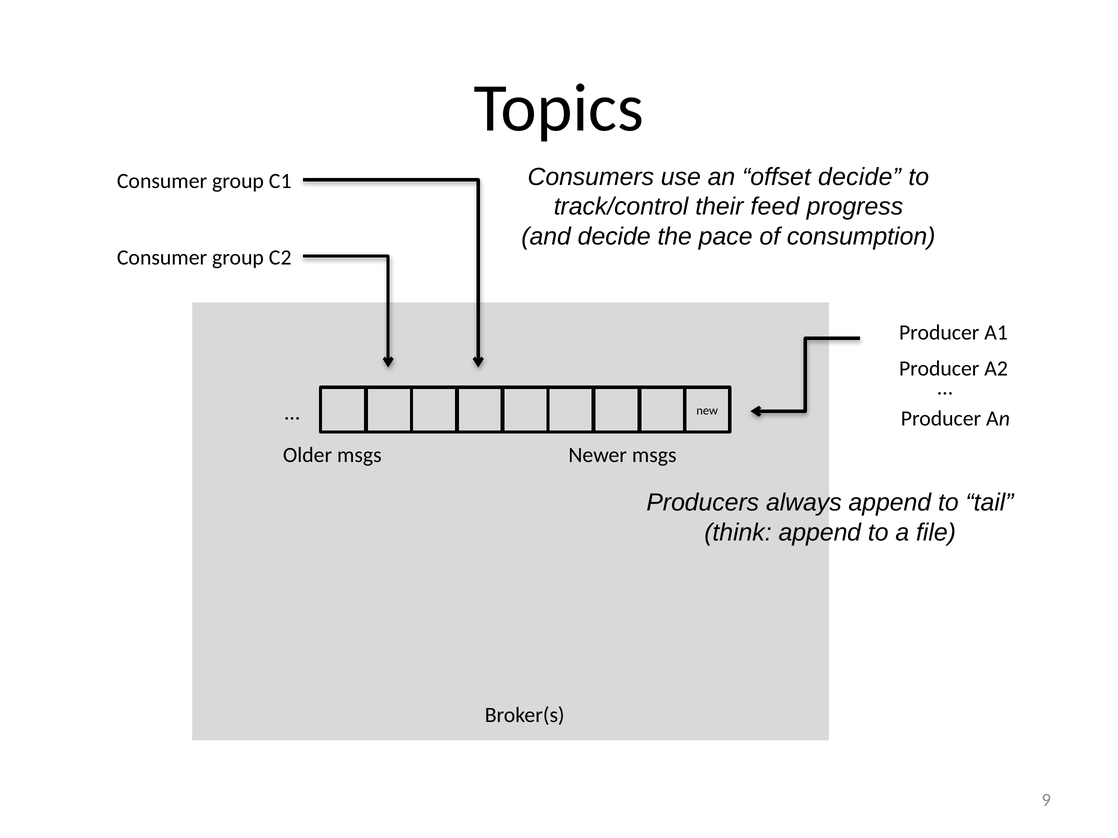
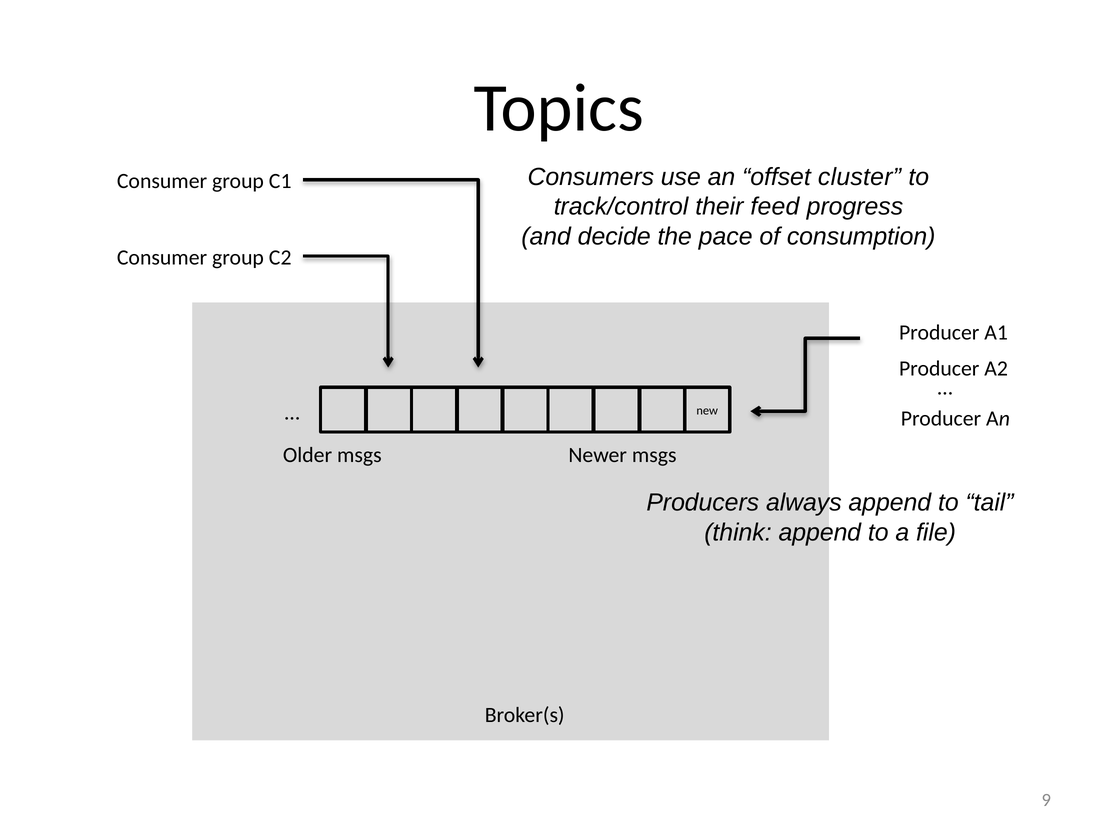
offset decide: decide -> cluster
